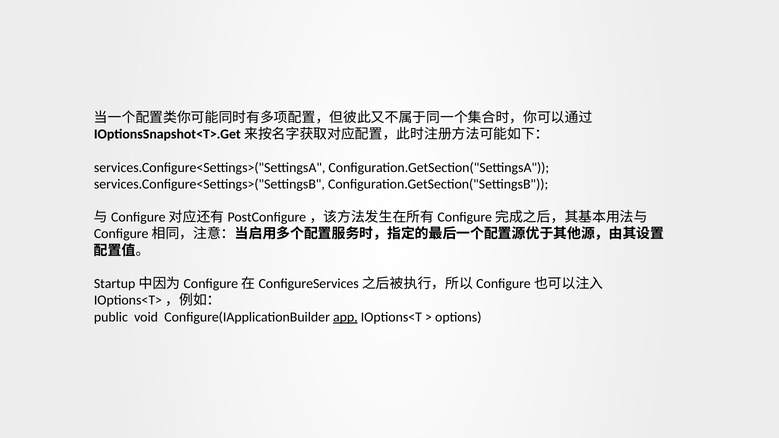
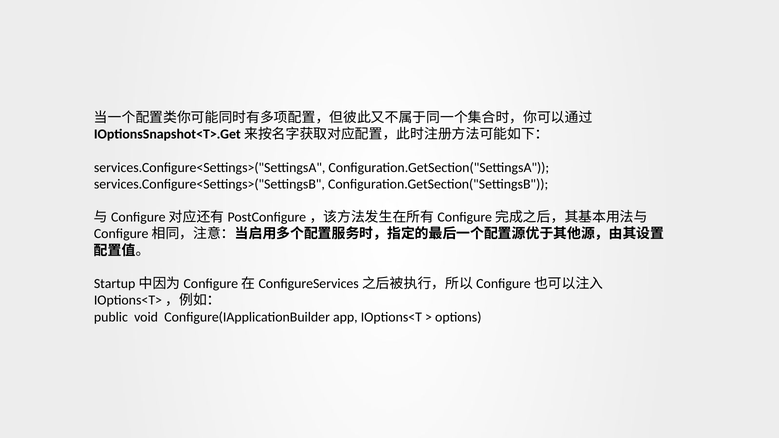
app underline: present -> none
